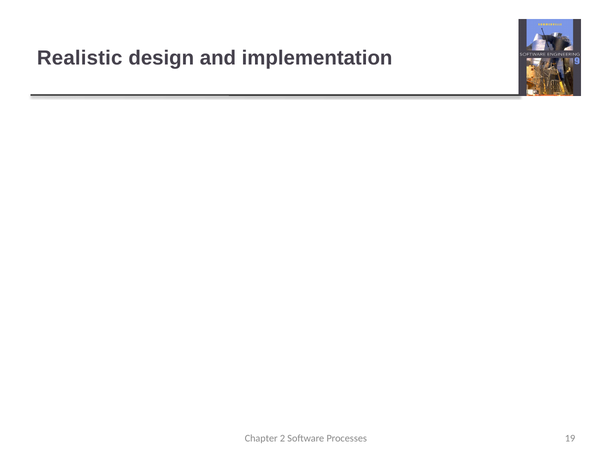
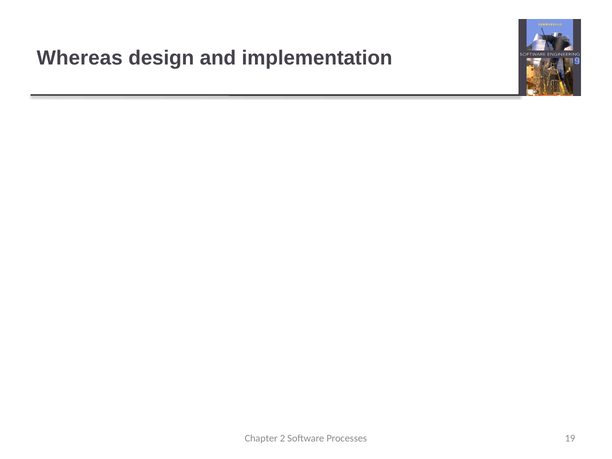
Realistic: Realistic -> Whereas
